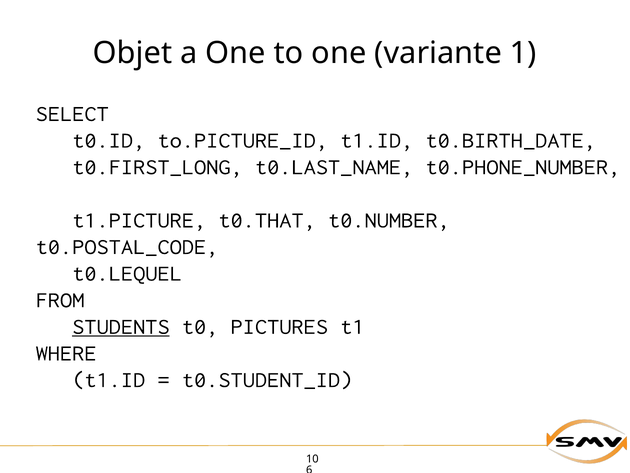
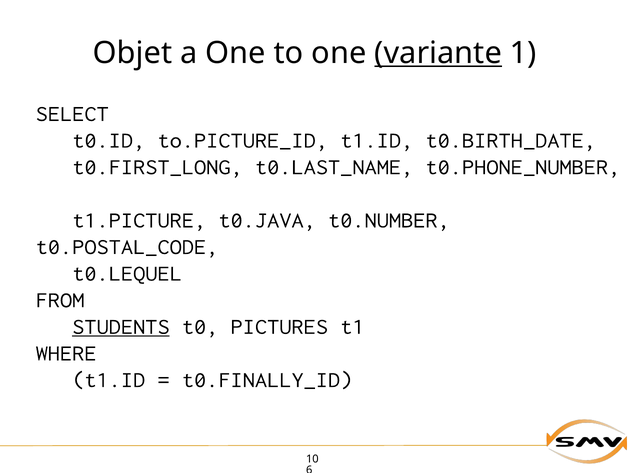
variante underline: none -> present
t0.THAT: t0.THAT -> t0.JAVA
t0.STUDENT_ID: t0.STUDENT_ID -> t0.FINALLY_ID
